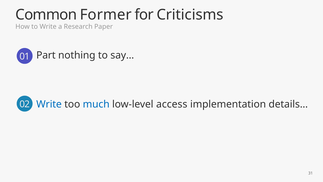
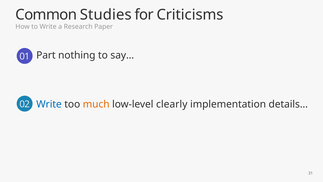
Former: Former -> Studies
much colour: blue -> orange
access: access -> clearly
